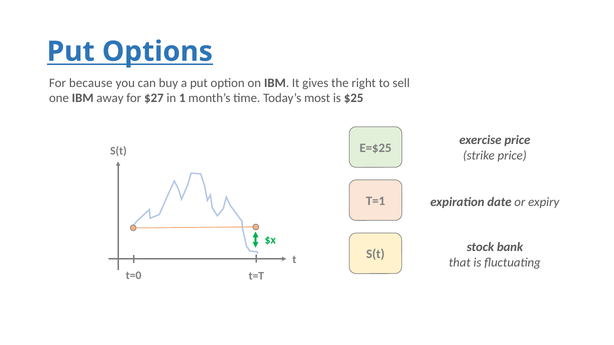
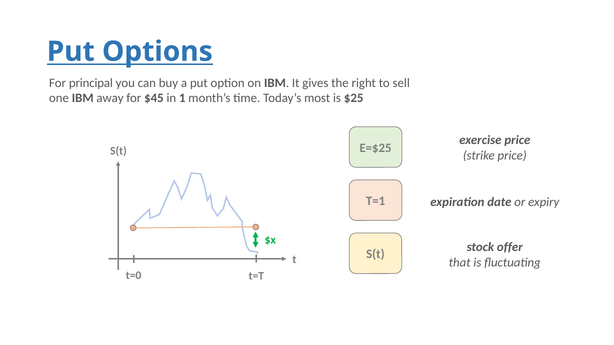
because: because -> principal
$27: $27 -> $45
bank: bank -> offer
